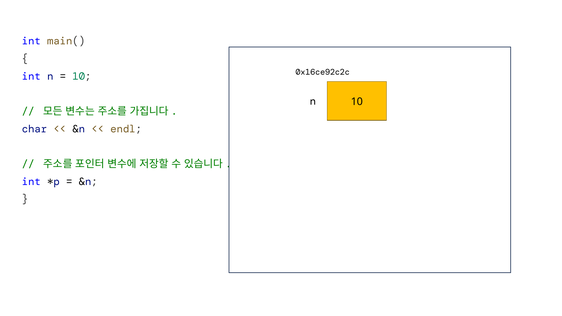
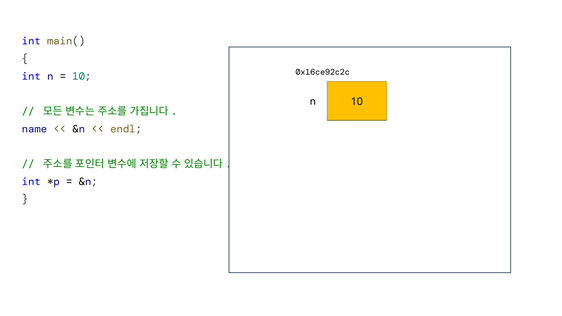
char: char -> name
